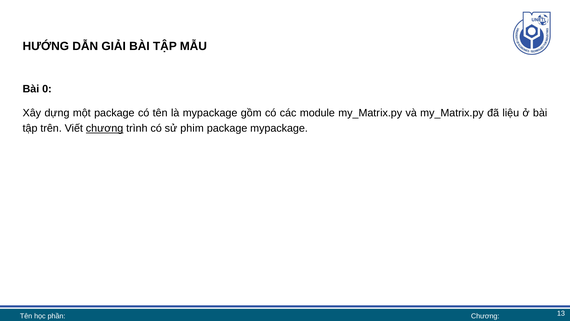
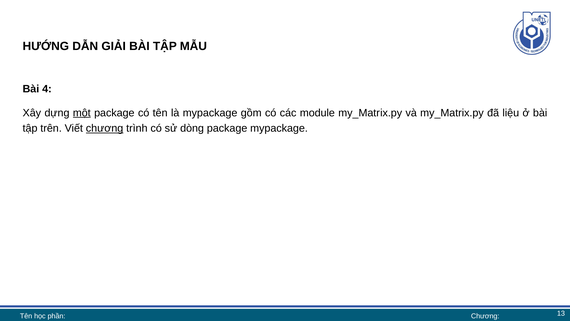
0: 0 -> 4
một underline: none -> present
phim: phim -> dòng
